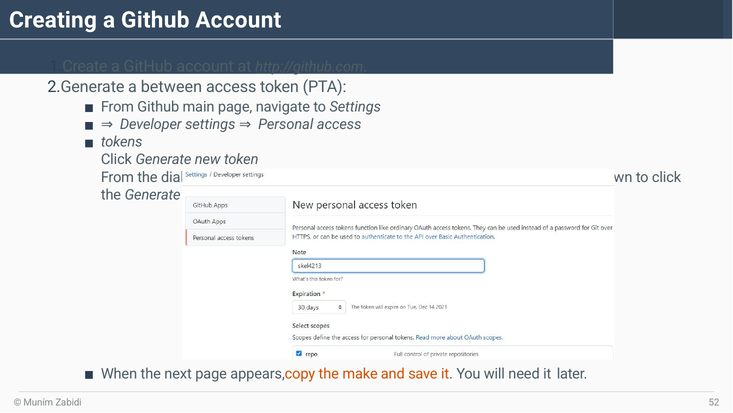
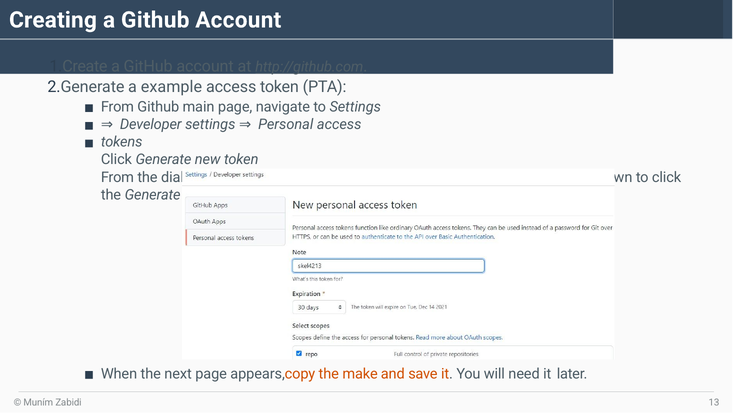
between: between -> example
52: 52 -> 13
